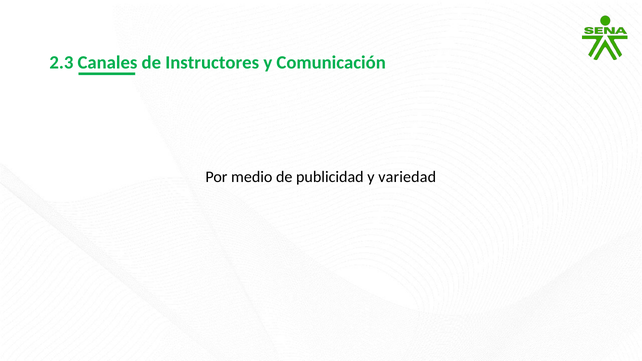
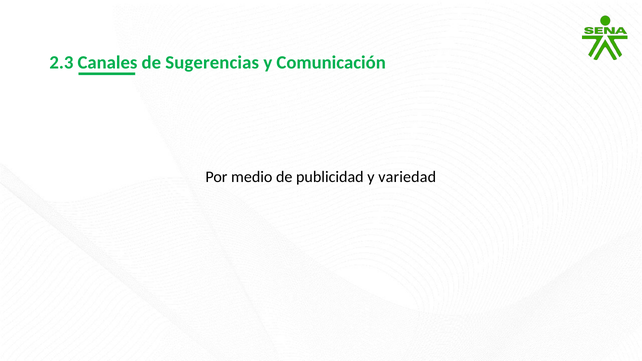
Instructores: Instructores -> Sugerencias
